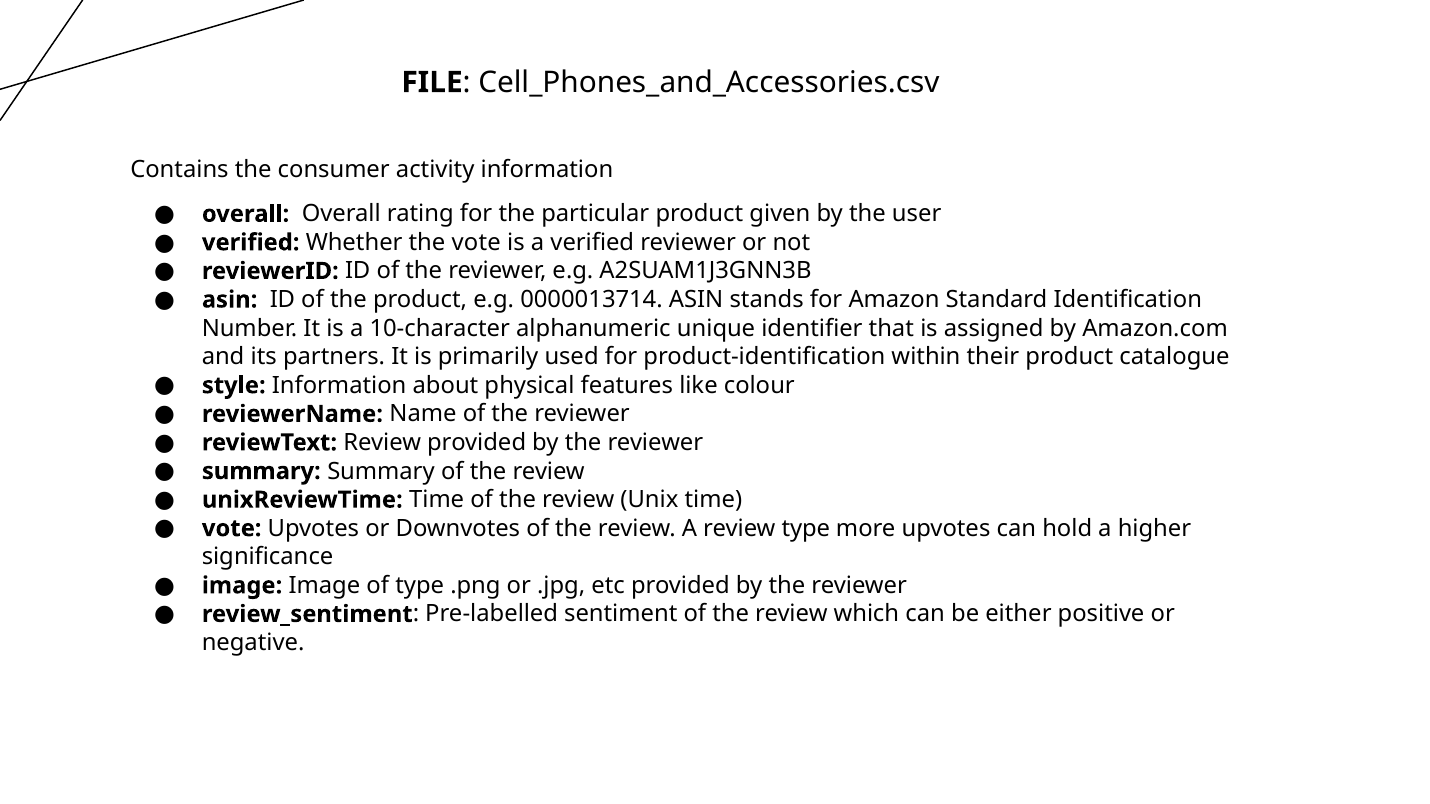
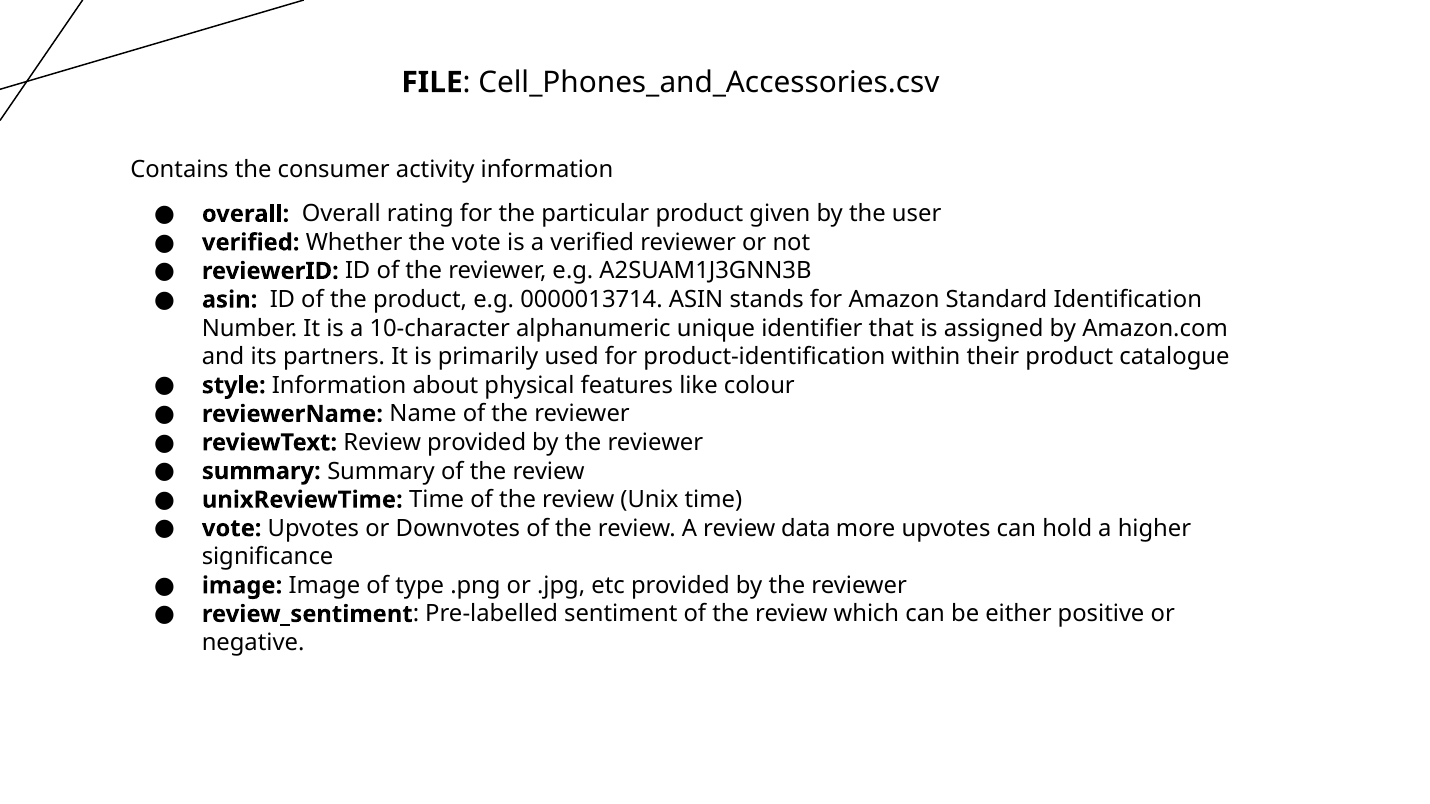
review type: type -> data
